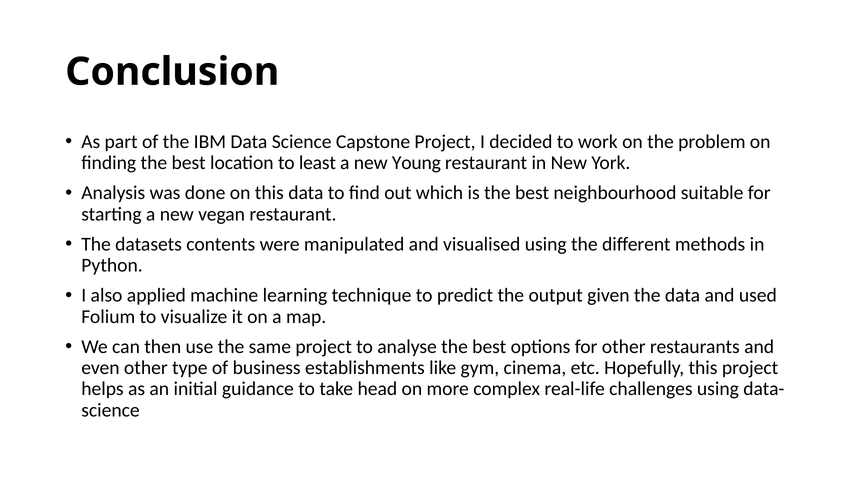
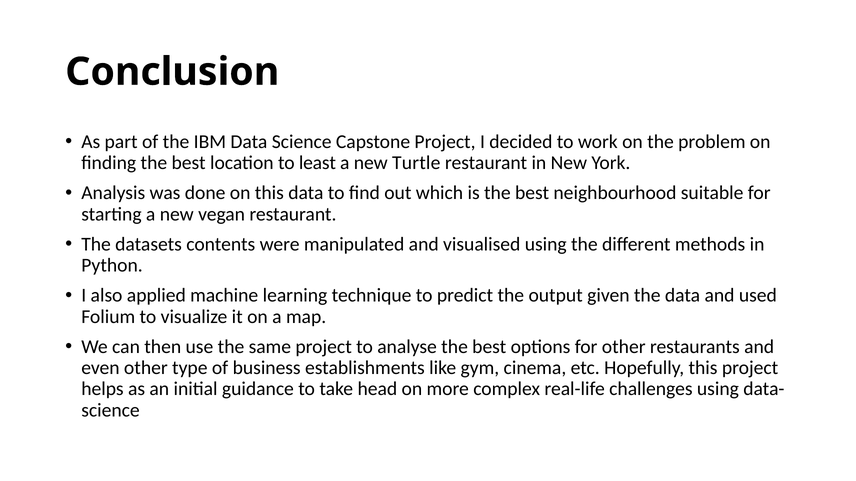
Young: Young -> Turtle
